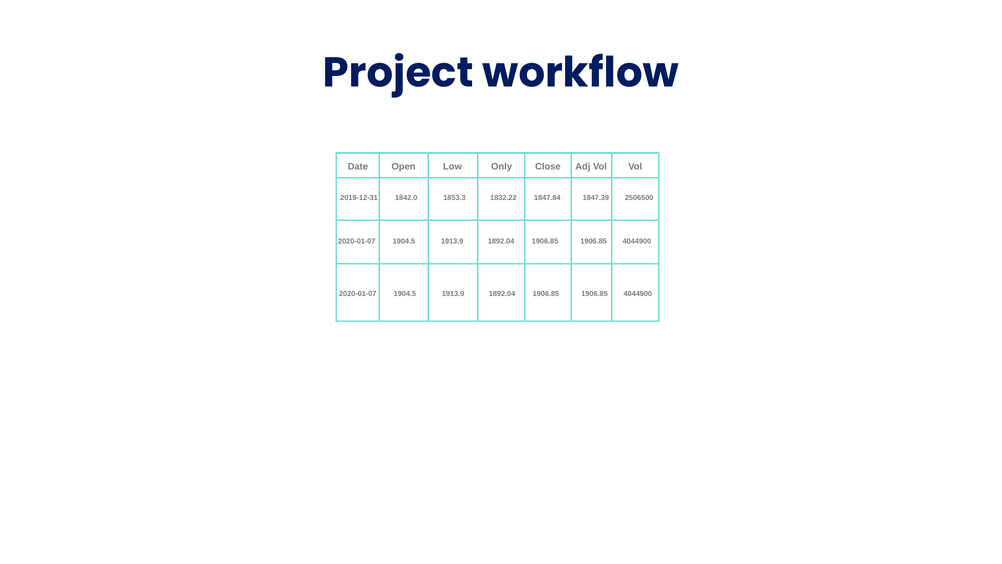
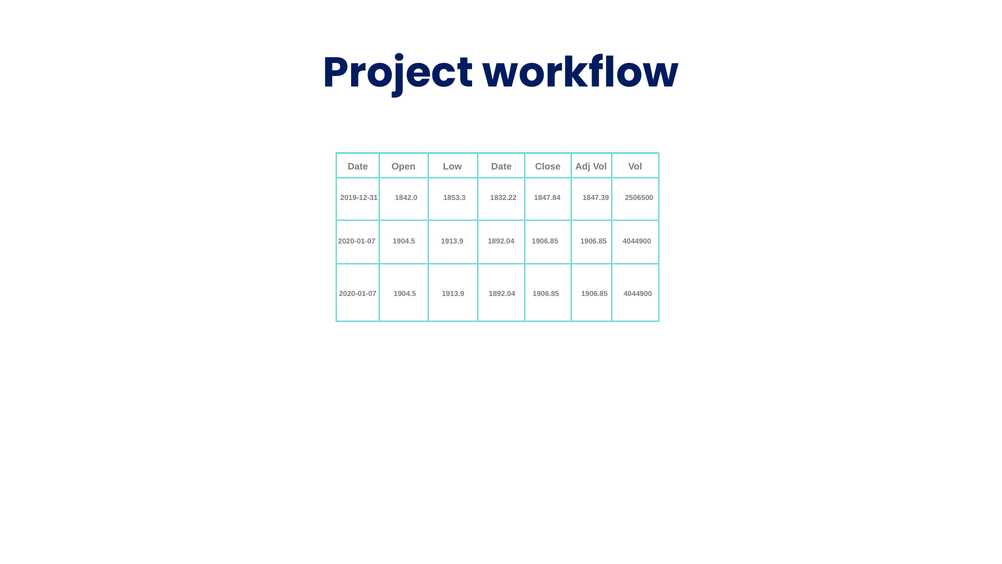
Low Only: Only -> Date
